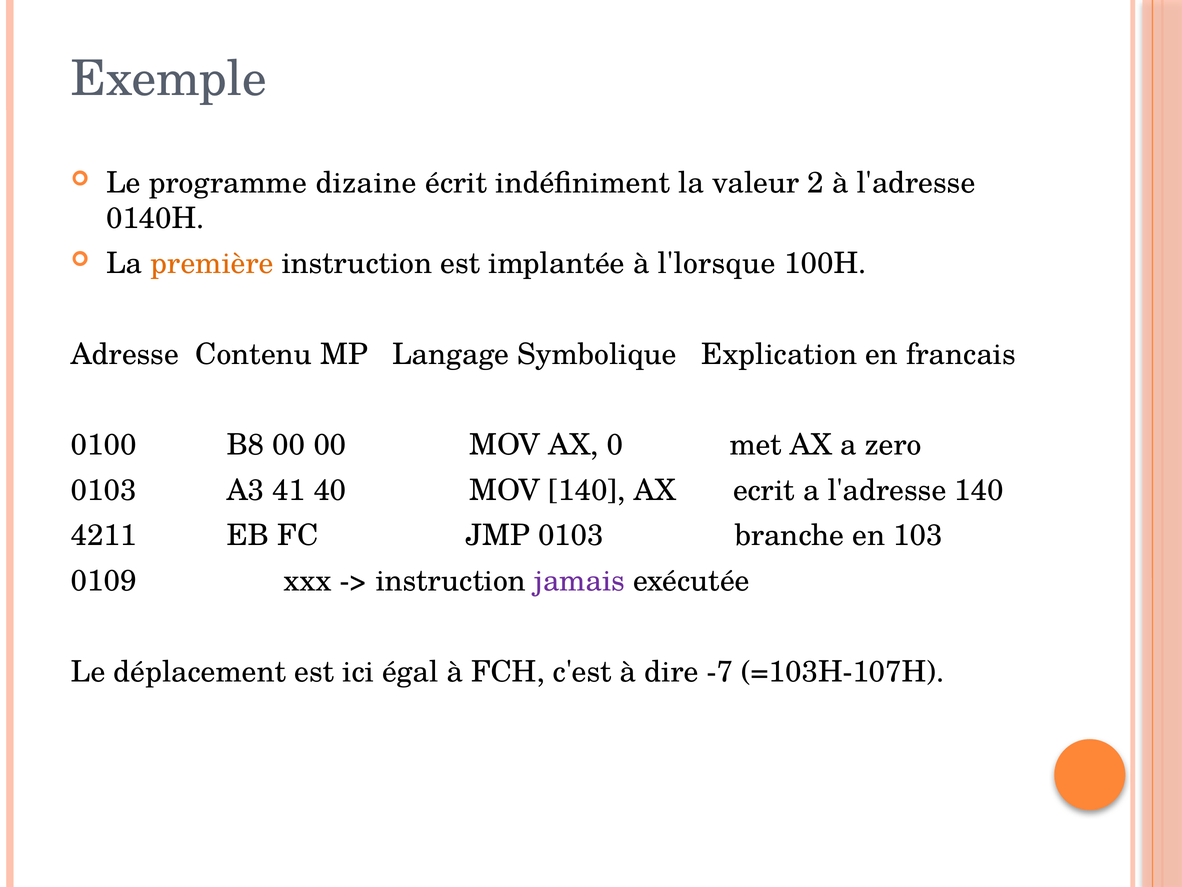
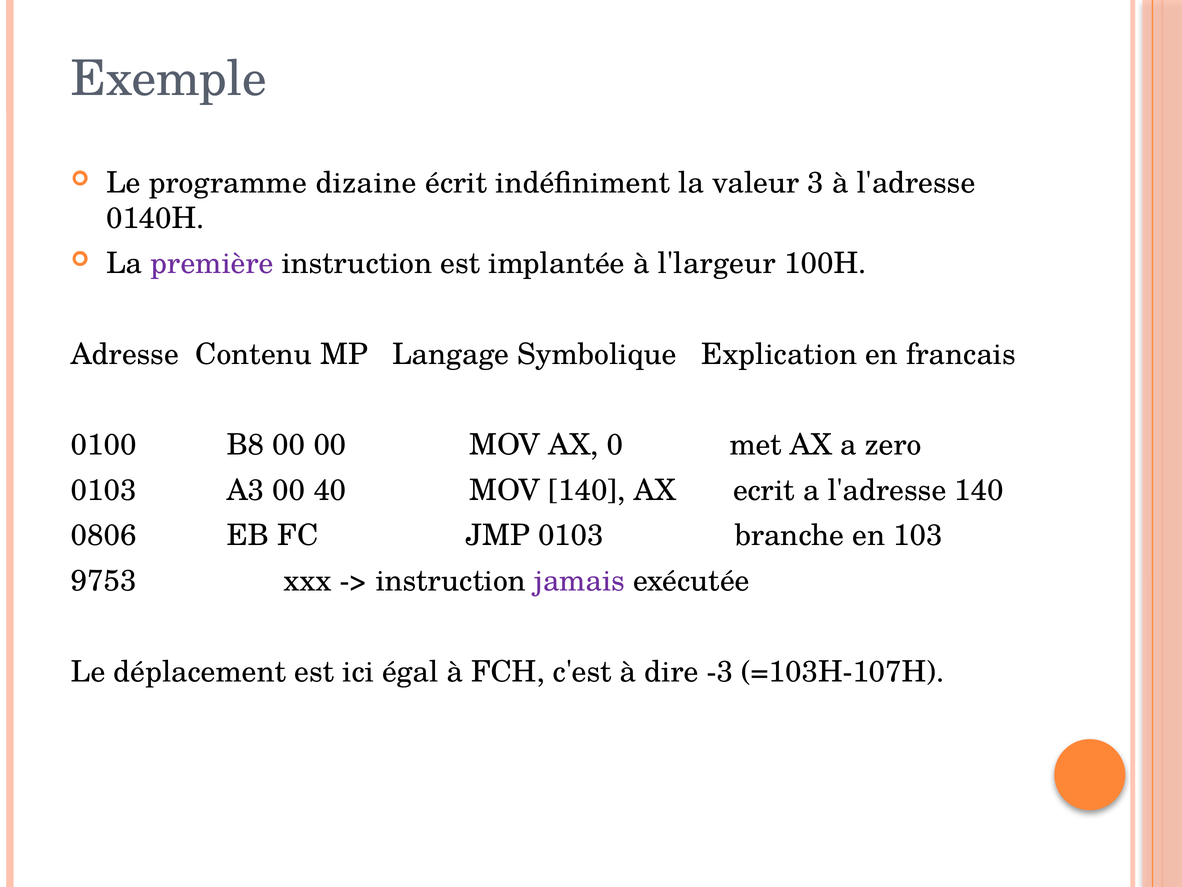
2: 2 -> 3
première colour: orange -> purple
l'lorsque: l'lorsque -> l'largeur
A3 41: 41 -> 00
4211: 4211 -> 0806
0109: 0109 -> 9753
-7: -7 -> -3
